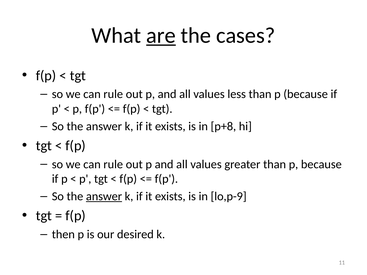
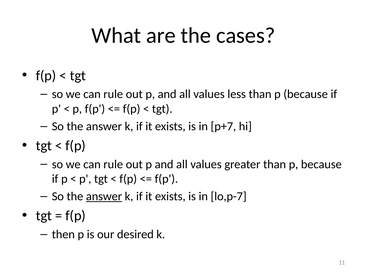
are underline: present -> none
p+8: p+8 -> p+7
lo,p-9: lo,p-9 -> lo,p-7
